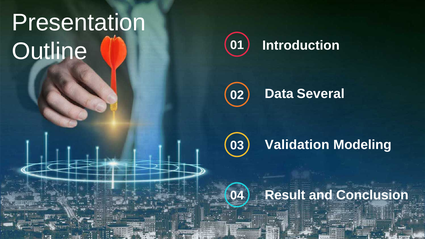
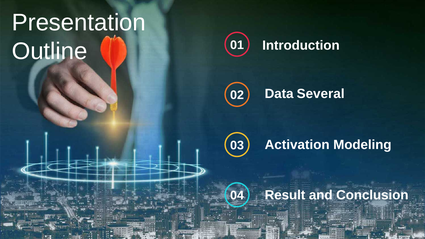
Validation: Validation -> Activation
